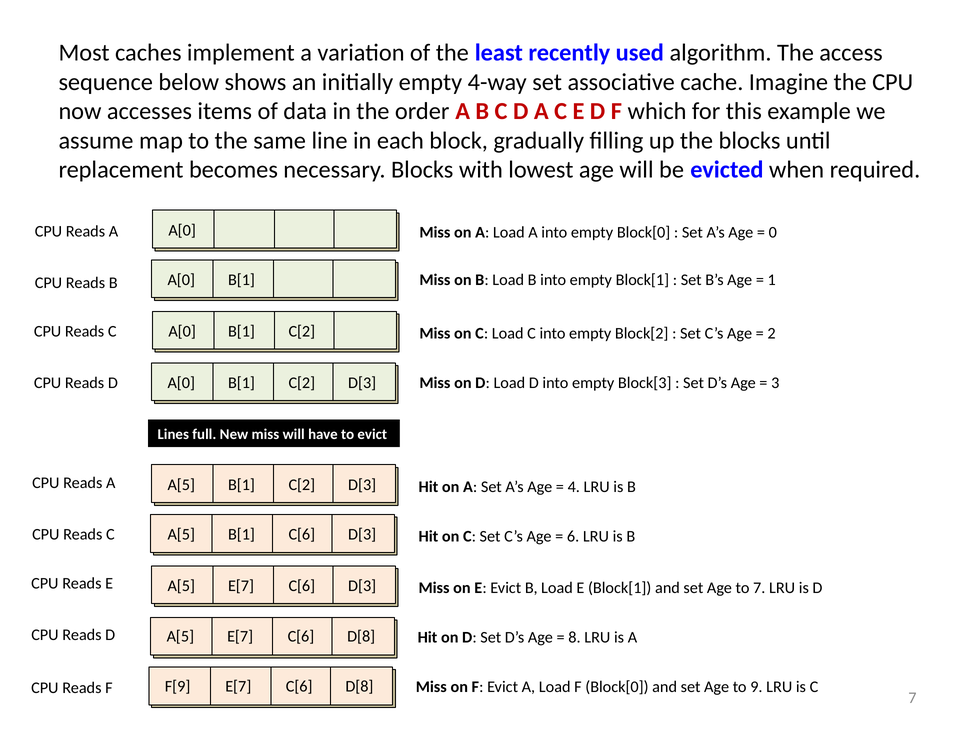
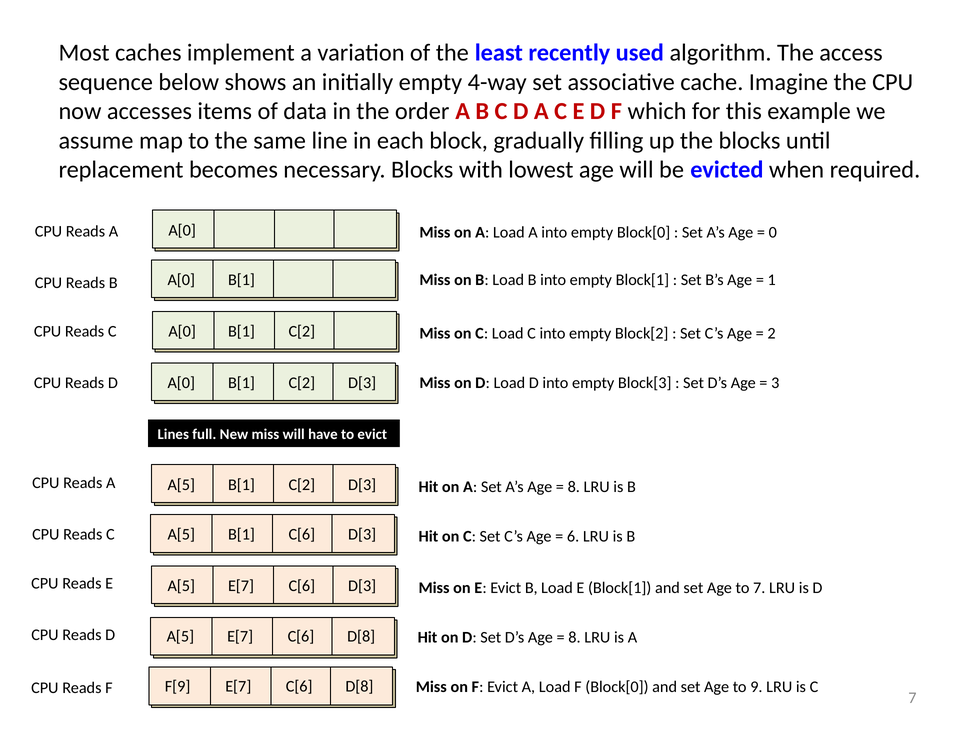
4 at (574, 487): 4 -> 8
